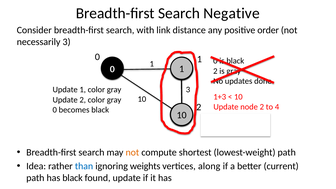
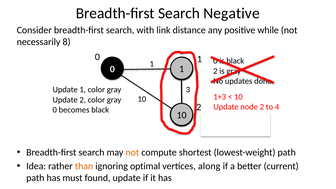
order: order -> while
necessarily 3: 3 -> 8
than colour: blue -> orange
weights: weights -> optimal
has black: black -> must
